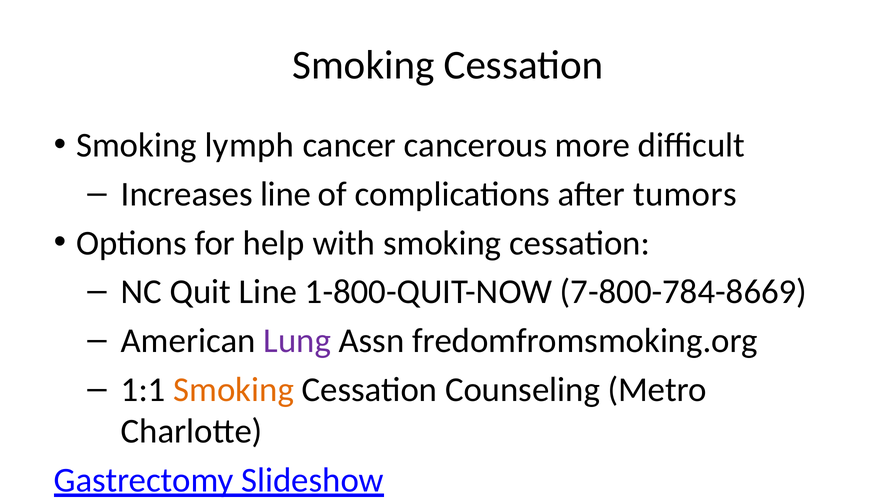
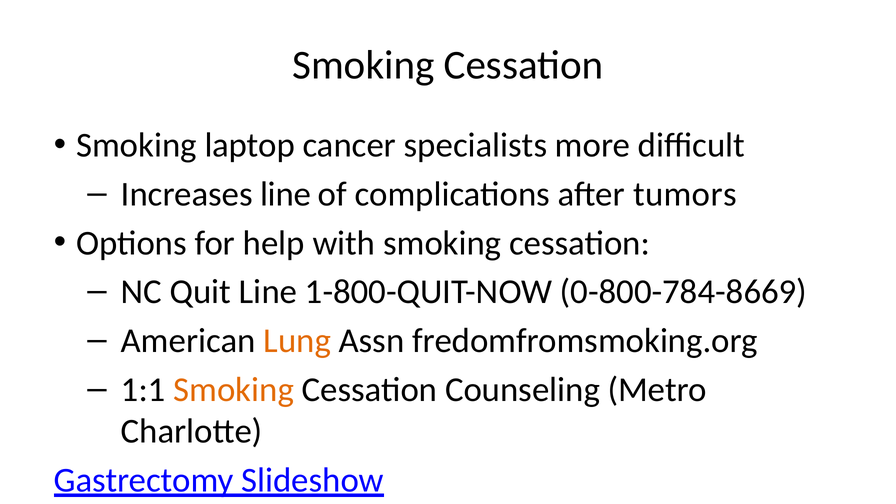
lymph: lymph -> laptop
cancerous: cancerous -> specialists
7-800-784-8669: 7-800-784-8669 -> 0-800-784-8669
Lung colour: purple -> orange
